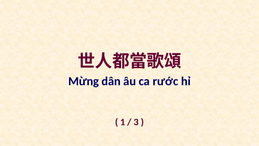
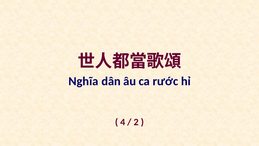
Mừng: Mừng -> Nghĩa
1: 1 -> 4
3: 3 -> 2
